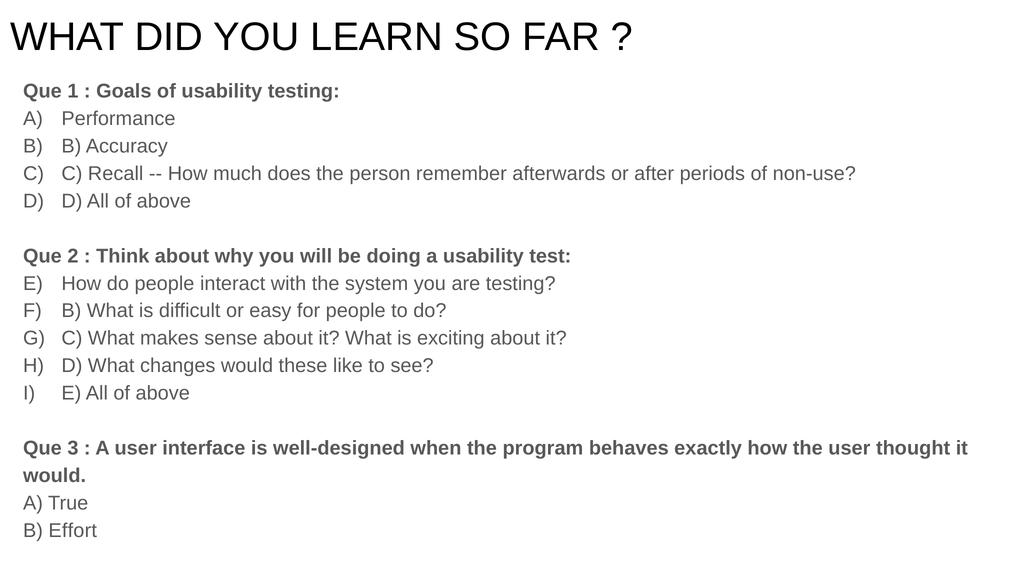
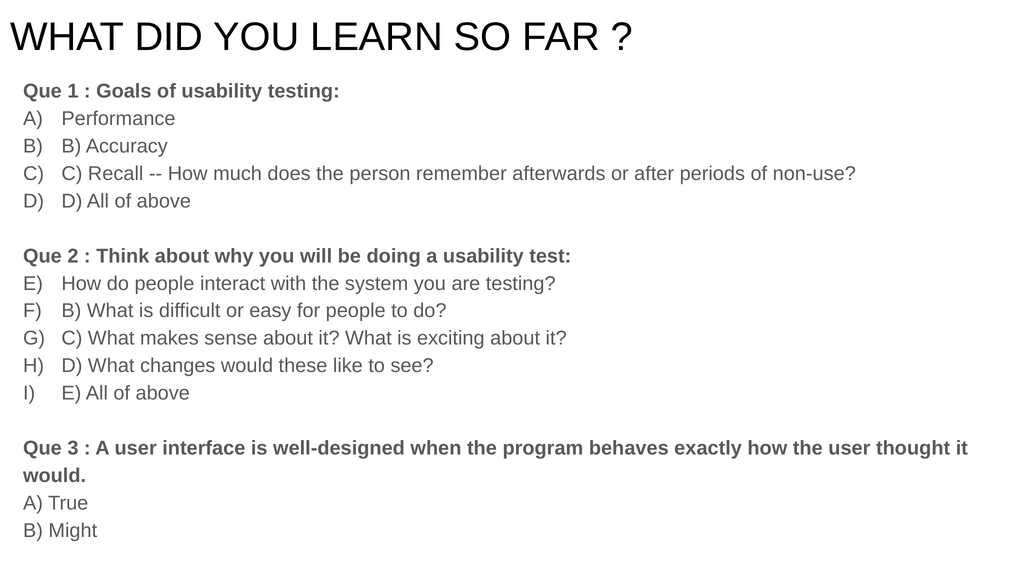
Effort: Effort -> Might
